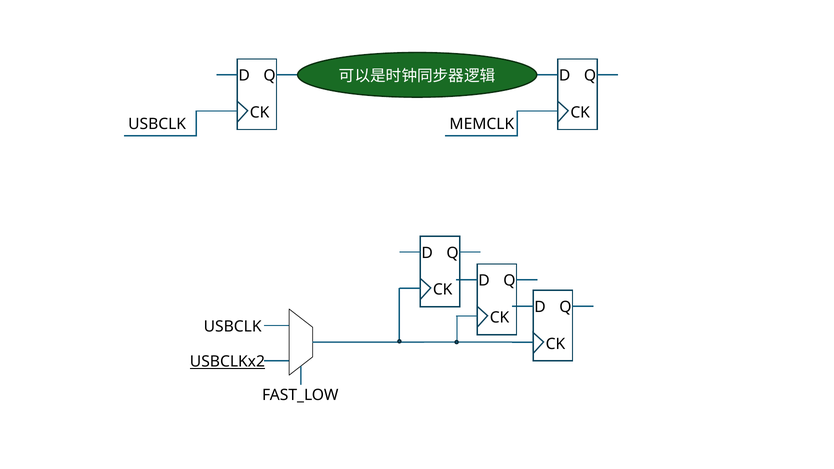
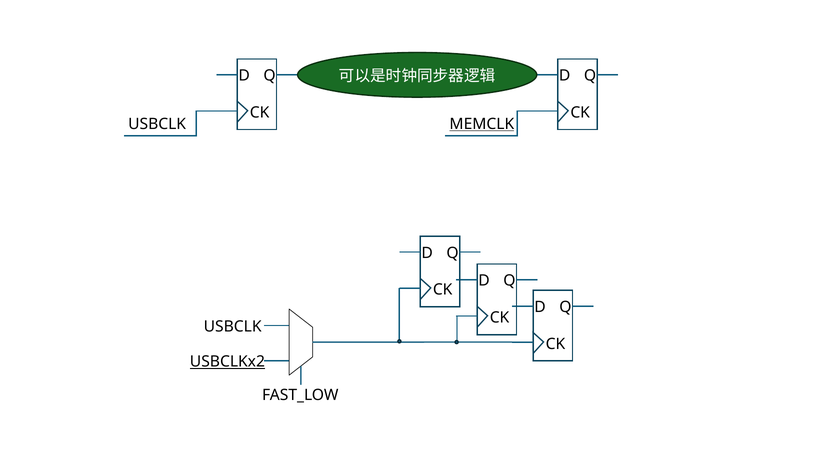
MEMCLK underline: none -> present
